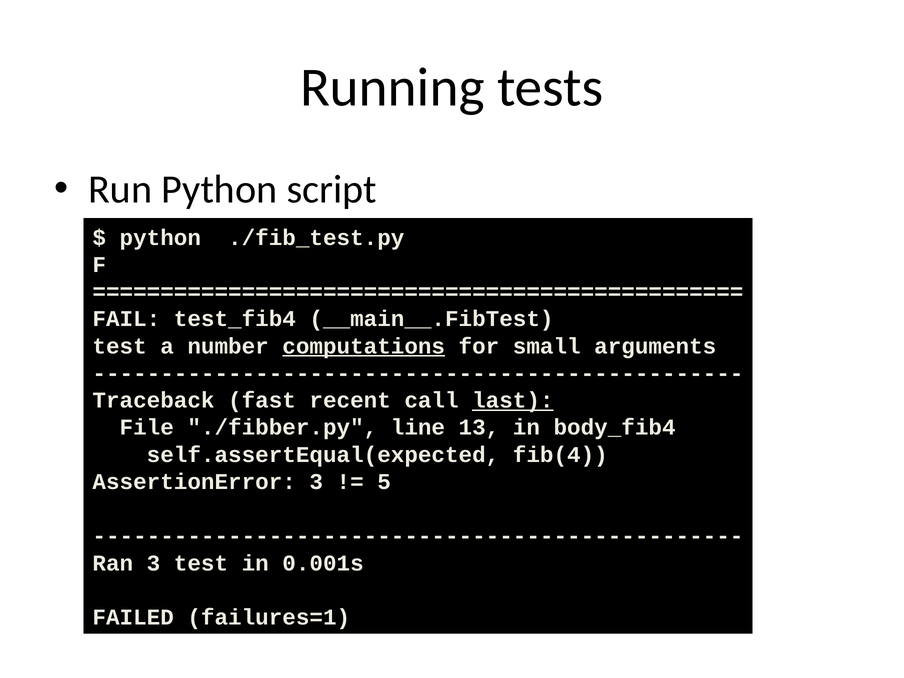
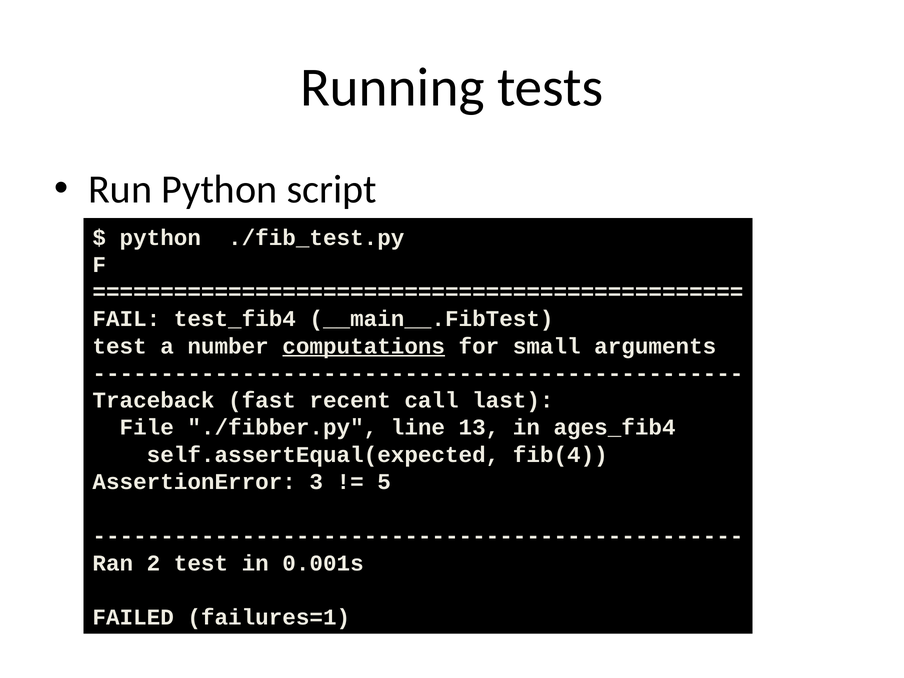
last underline: present -> none
body_fib4: body_fib4 -> ages_fib4
Ran 3: 3 -> 2
